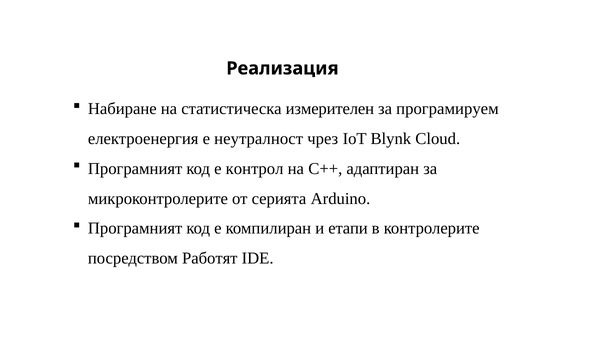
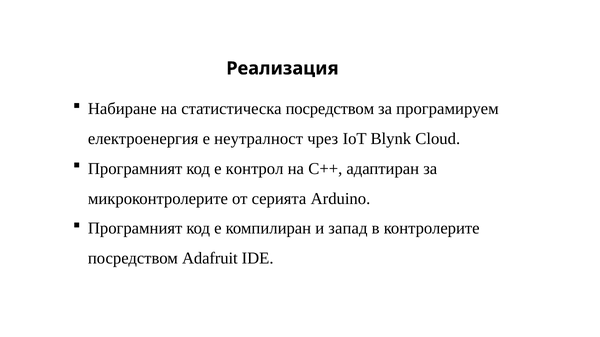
статистическа измерителен: измерителен -> посредством
етапи: етапи -> запад
Работят: Работят -> Adafruit
